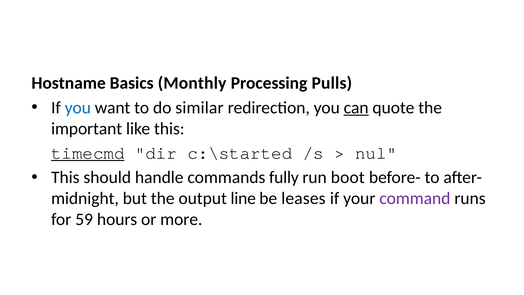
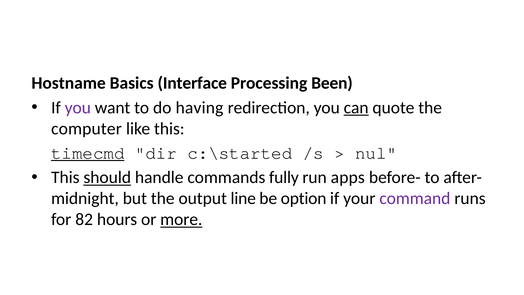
Monthly: Monthly -> Interface
Pulls: Pulls -> Been
you at (78, 108) colour: blue -> purple
similar: similar -> having
important: important -> computer
should underline: none -> present
boot: boot -> apps
leases: leases -> option
59: 59 -> 82
more underline: none -> present
